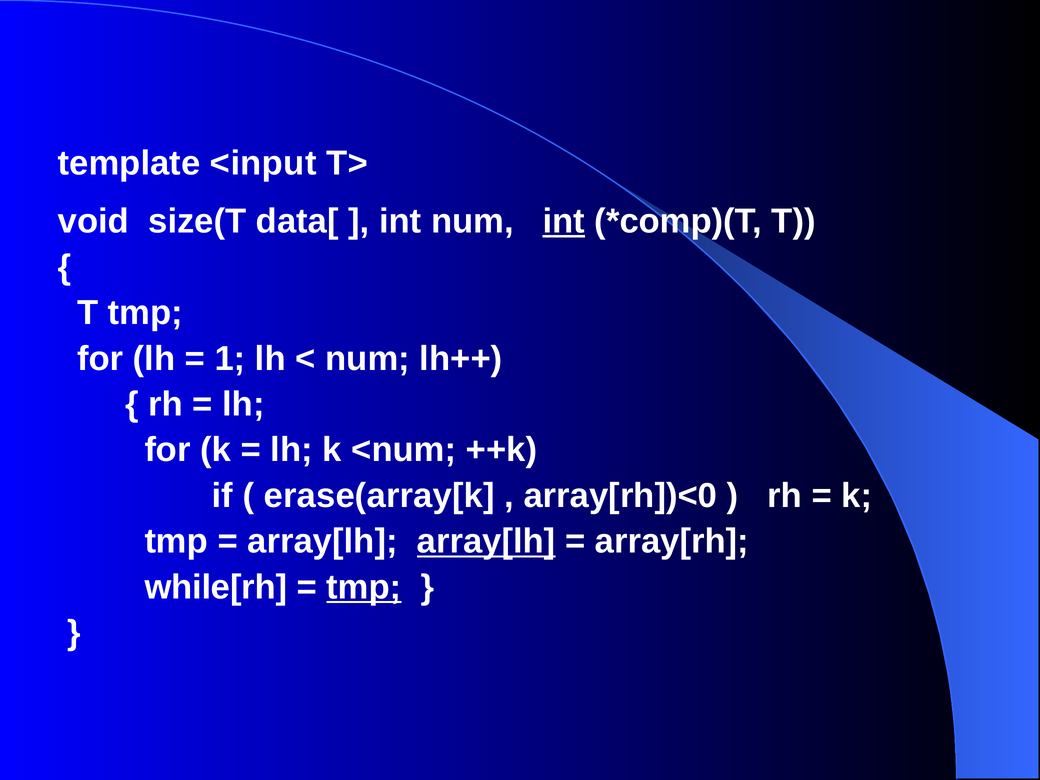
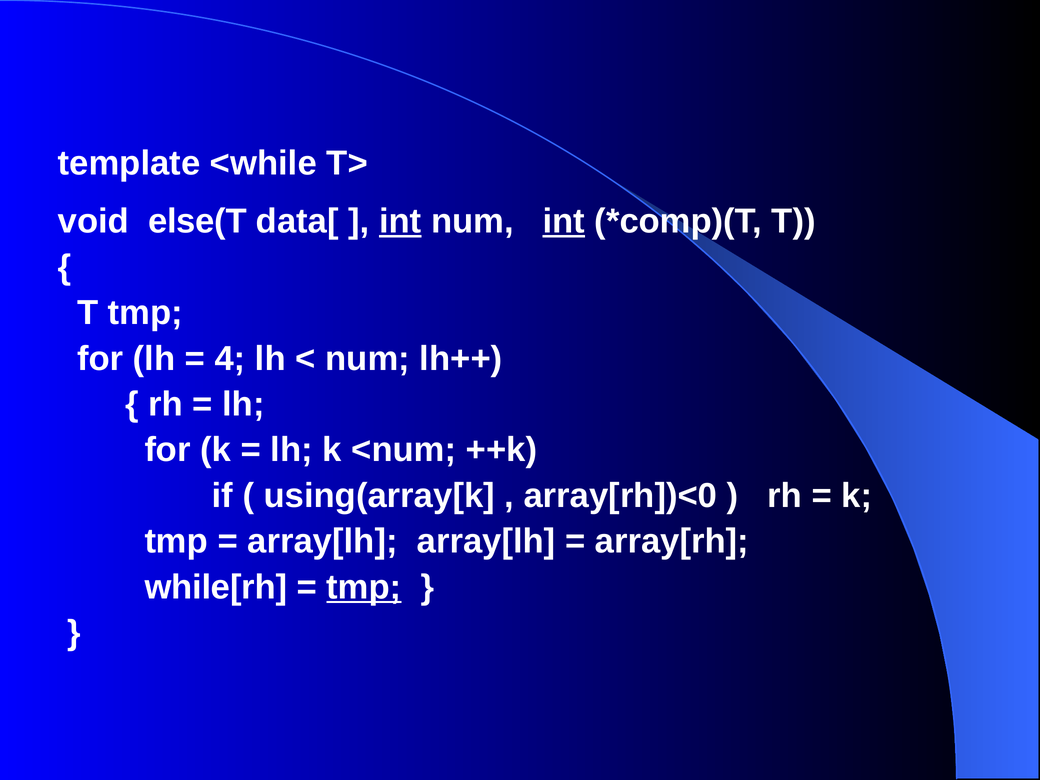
<input: <input -> <while
size(T: size(T -> else(T
int at (400, 221) underline: none -> present
1: 1 -> 4
erase(array[k: erase(array[k -> using(array[k
array[lh at (486, 542) underline: present -> none
